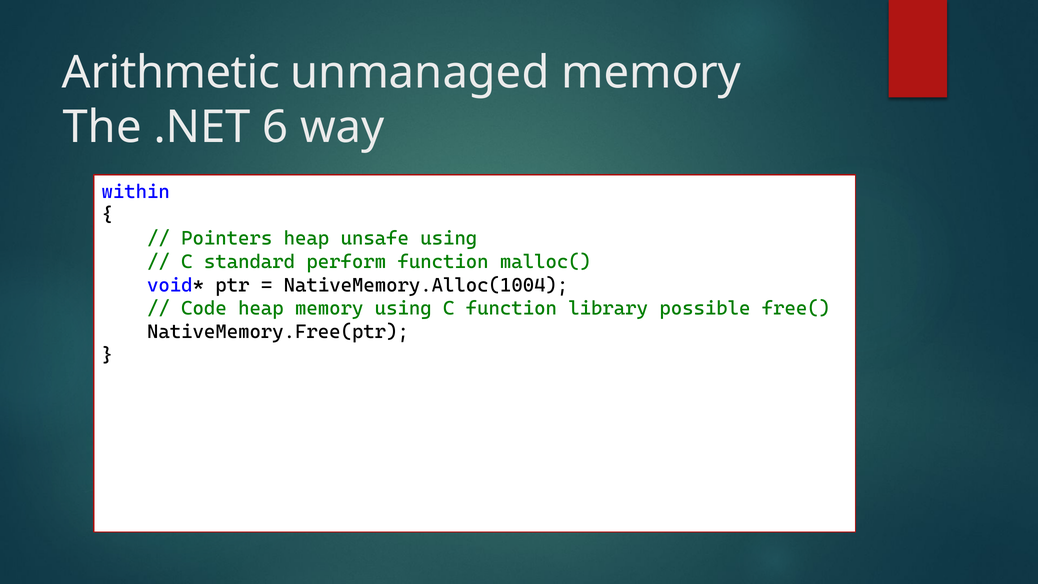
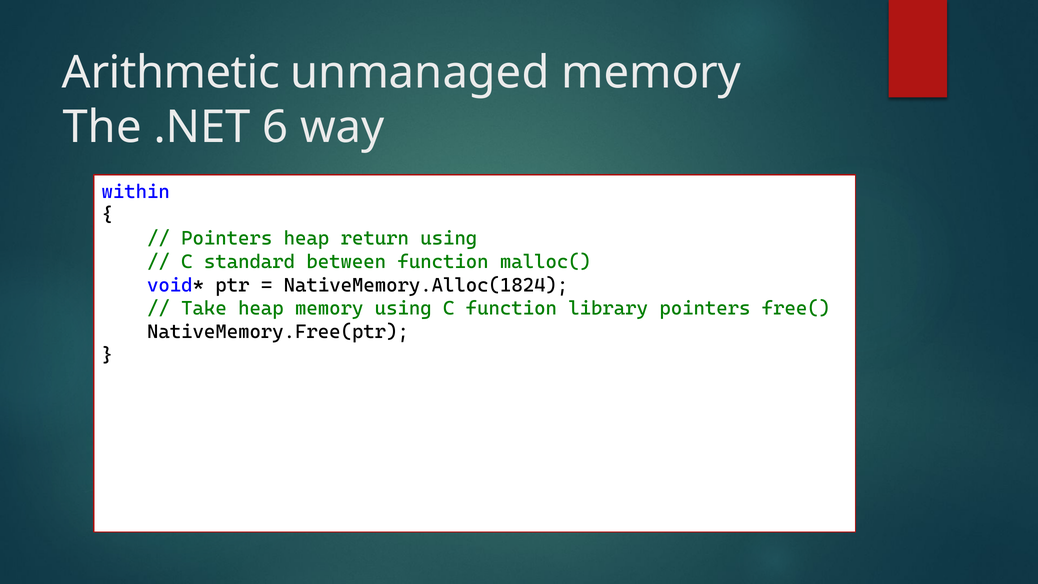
unsafe: unsafe -> return
perform: perform -> between
NativeMemory.Alloc(1004: NativeMemory.Alloc(1004 -> NativeMemory.Alloc(1824
Code: Code -> Take
library possible: possible -> pointers
